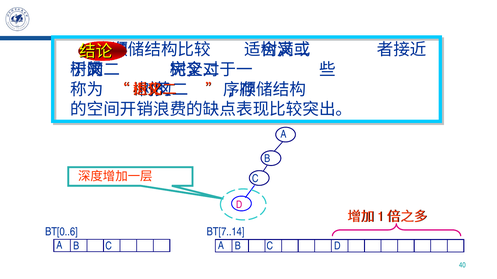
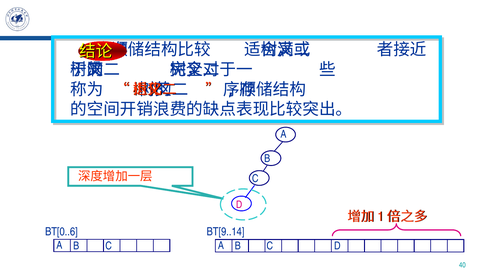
BT[7..14: BT[7..14 -> BT[9..14
